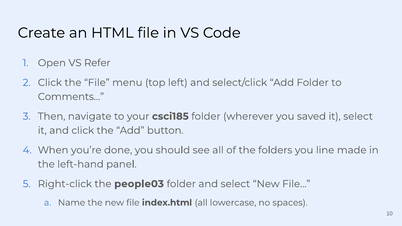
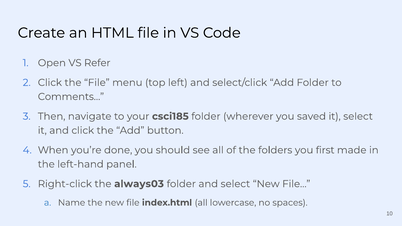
line: line -> first
people03: people03 -> always03
